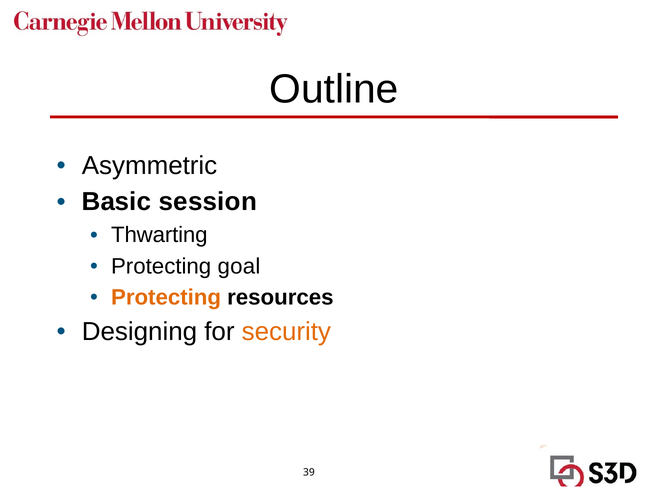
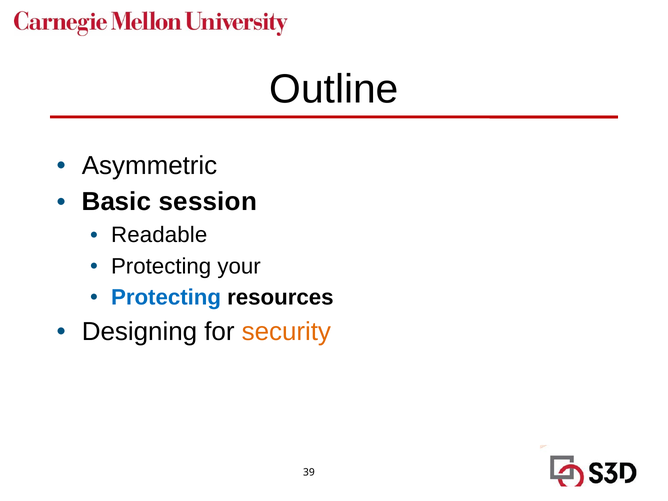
Thwarting: Thwarting -> Readable
goal: goal -> your
Protecting at (166, 297) colour: orange -> blue
